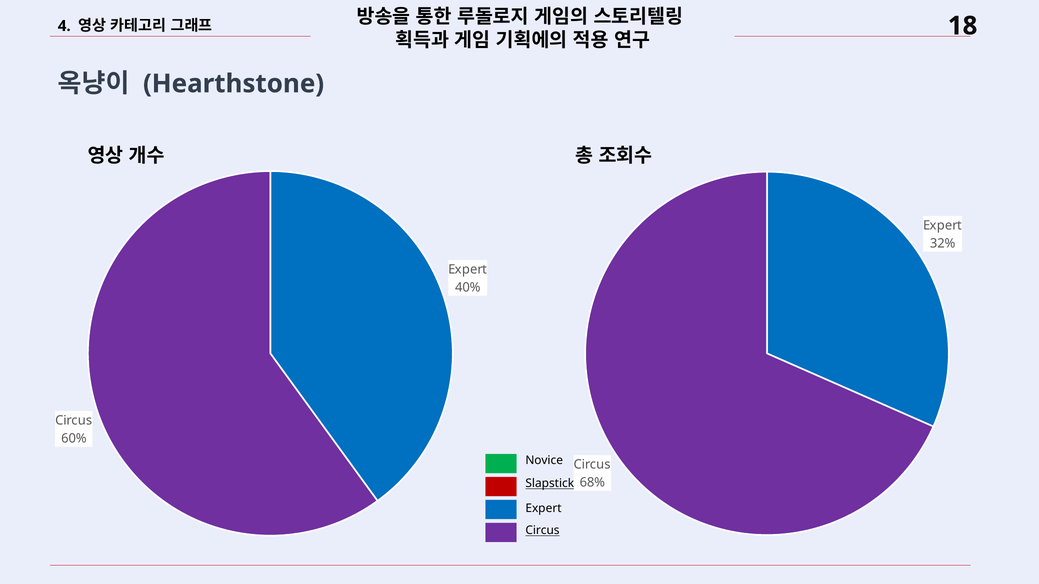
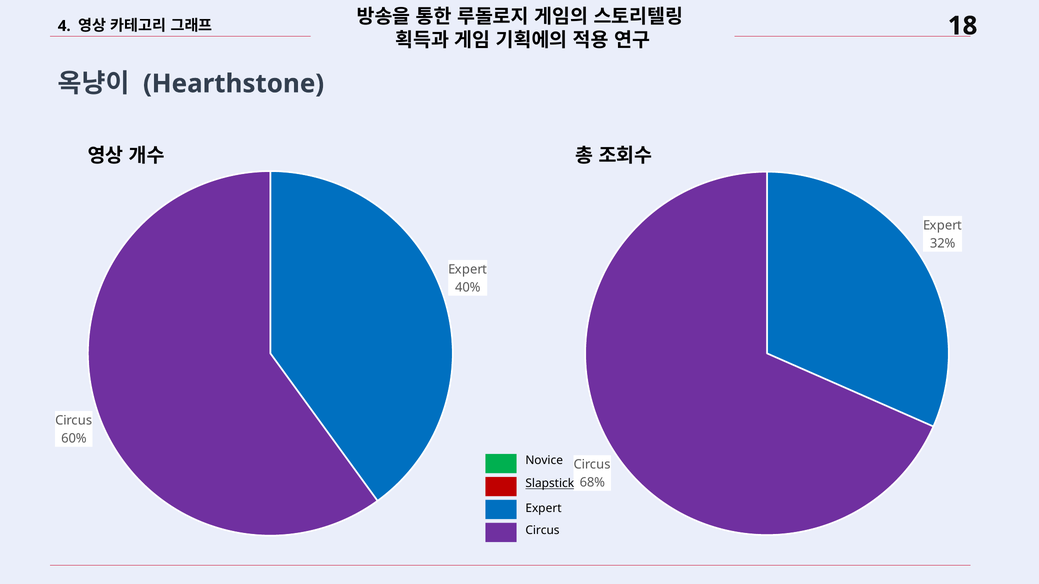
Circus at (542, 531) underline: present -> none
